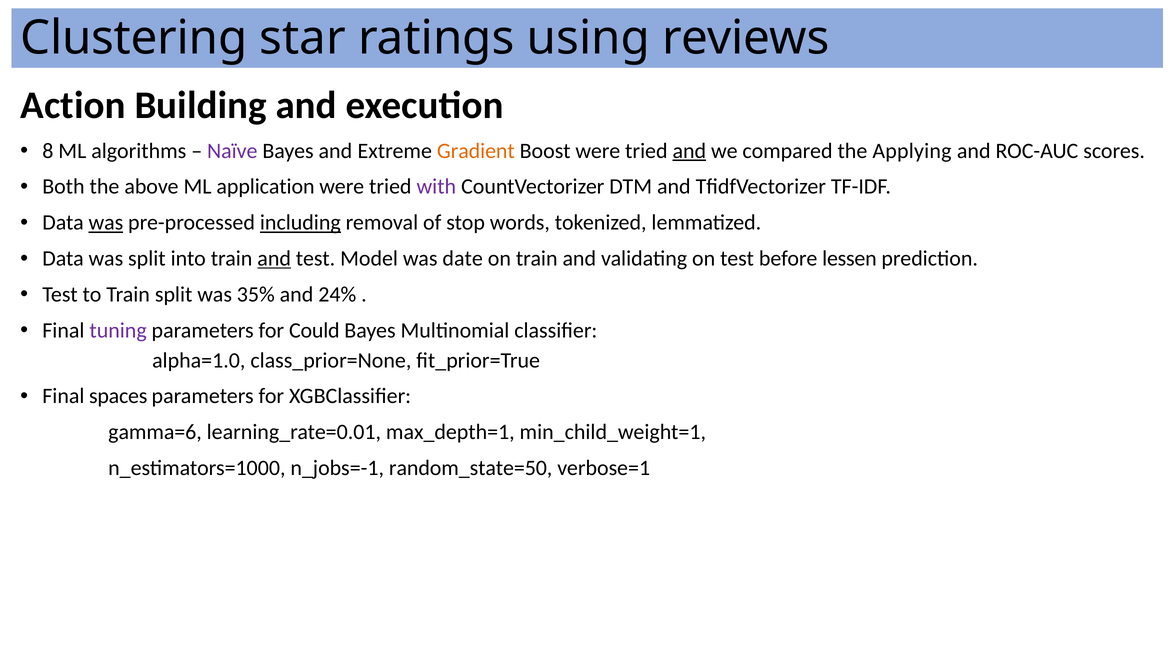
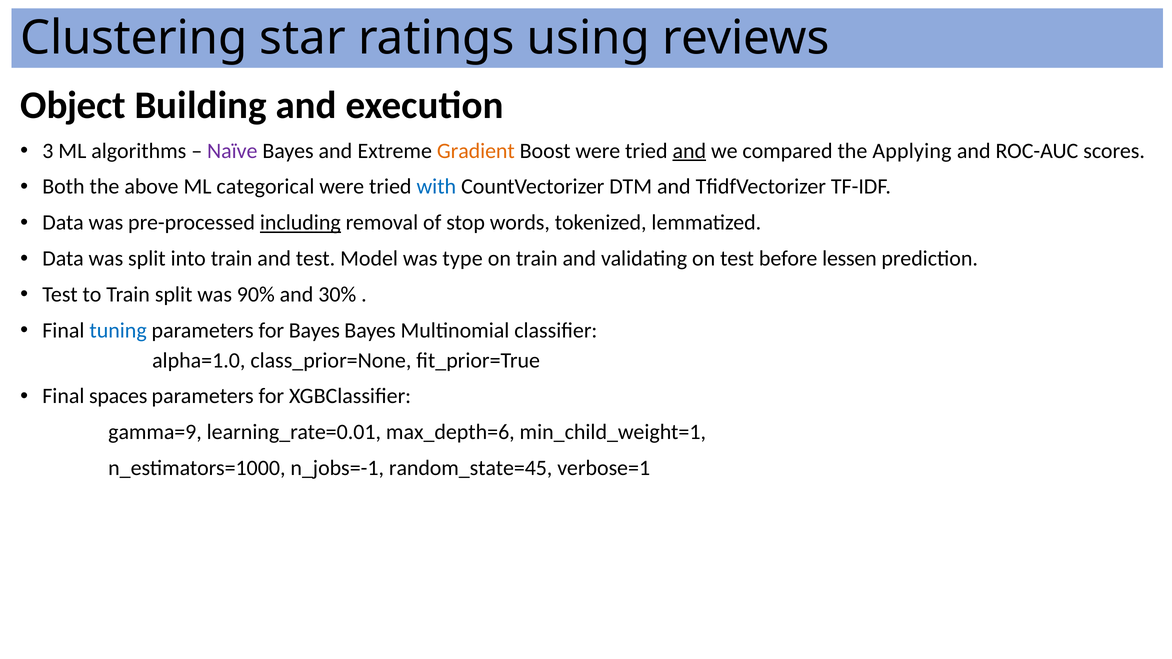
Action: Action -> Object
8: 8 -> 3
application: application -> categorical
with colour: purple -> blue
was at (106, 223) underline: present -> none
and at (274, 259) underline: present -> none
date: date -> type
35%: 35% -> 90%
24%: 24% -> 30%
tuning colour: purple -> blue
for Could: Could -> Bayes
gamma=6: gamma=6 -> gamma=9
max_depth=1: max_depth=1 -> max_depth=6
random_state=50: random_state=50 -> random_state=45
